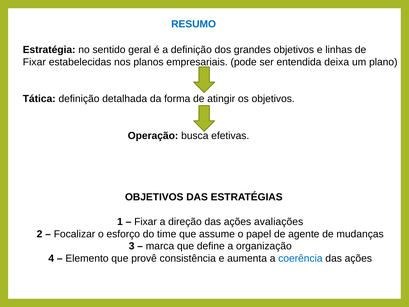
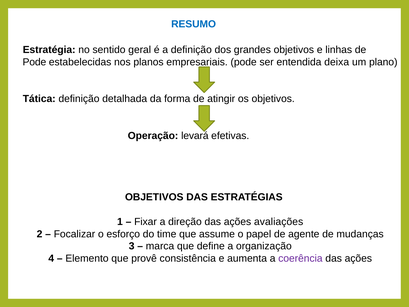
Fixar at (34, 62): Fixar -> Pode
busca: busca -> levará
coerência colour: blue -> purple
